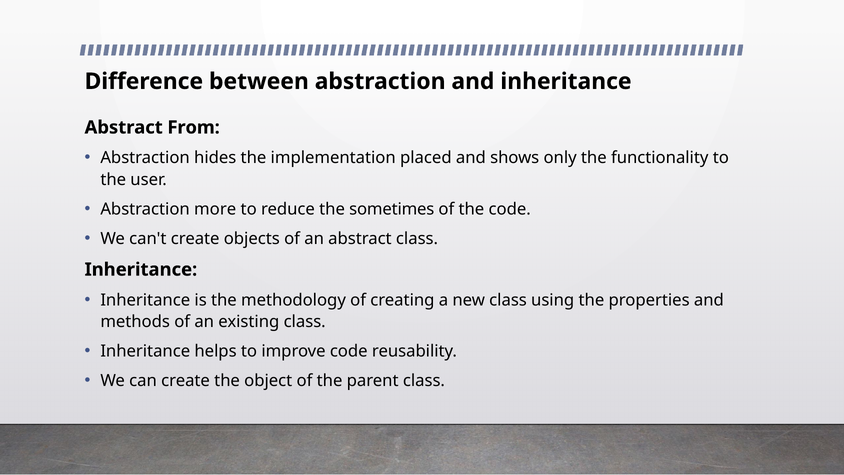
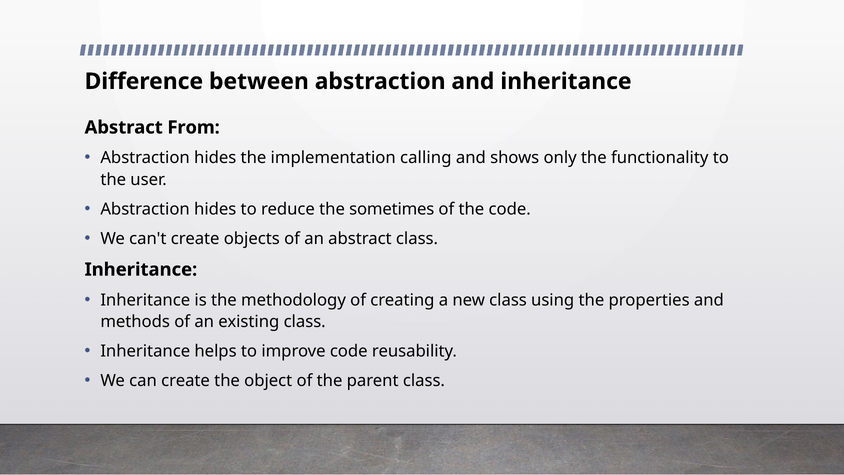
placed: placed -> calling
more at (215, 209): more -> hides
